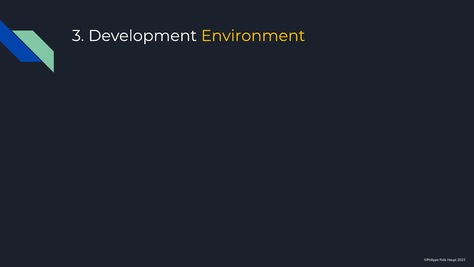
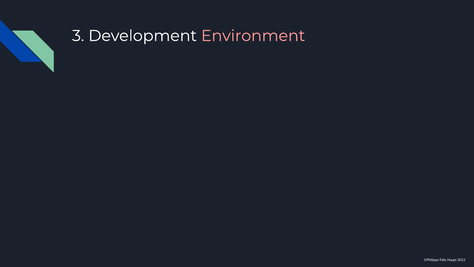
Environment colour: yellow -> pink
